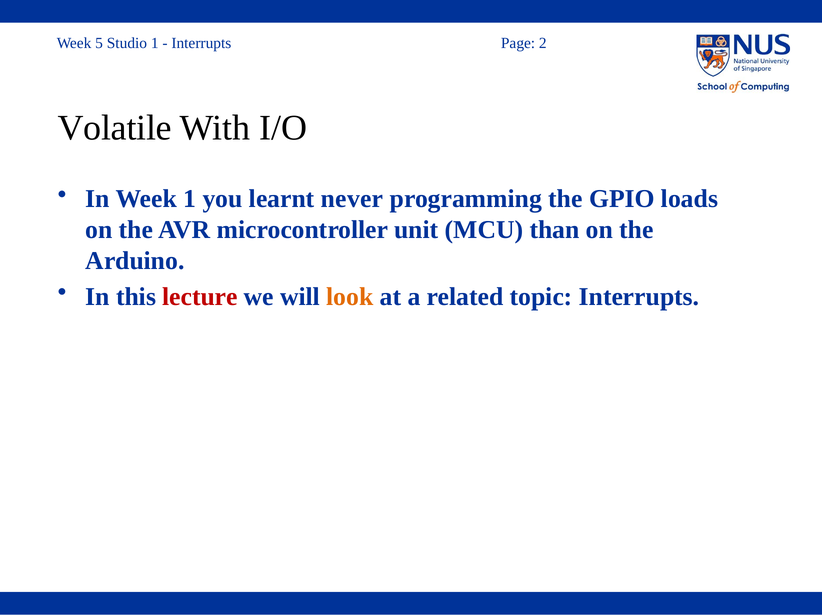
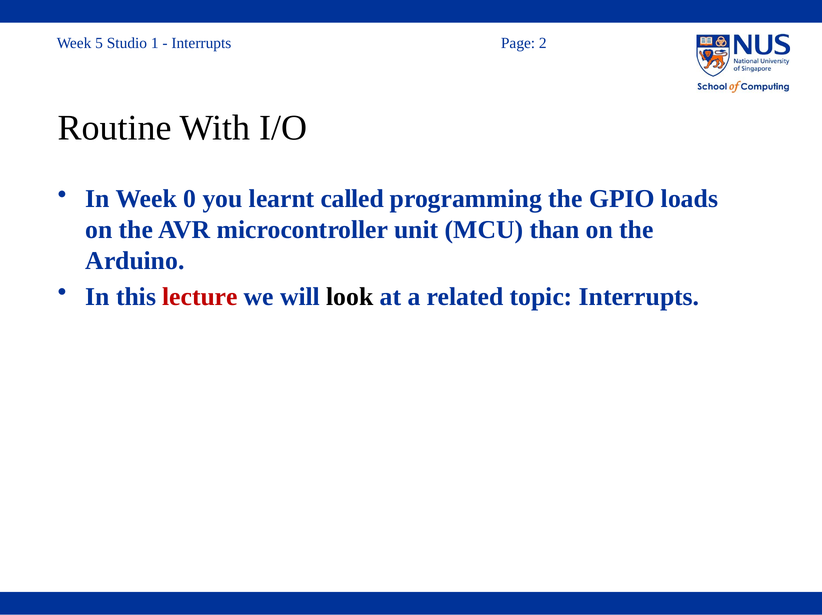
Volatile: Volatile -> Routine
Week 1: 1 -> 0
never: never -> called
look colour: orange -> black
